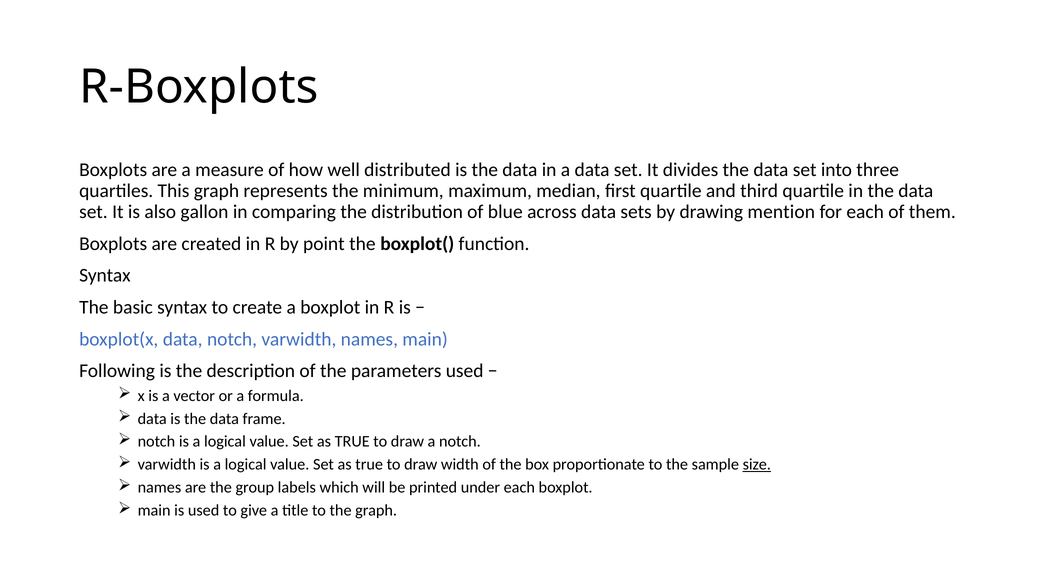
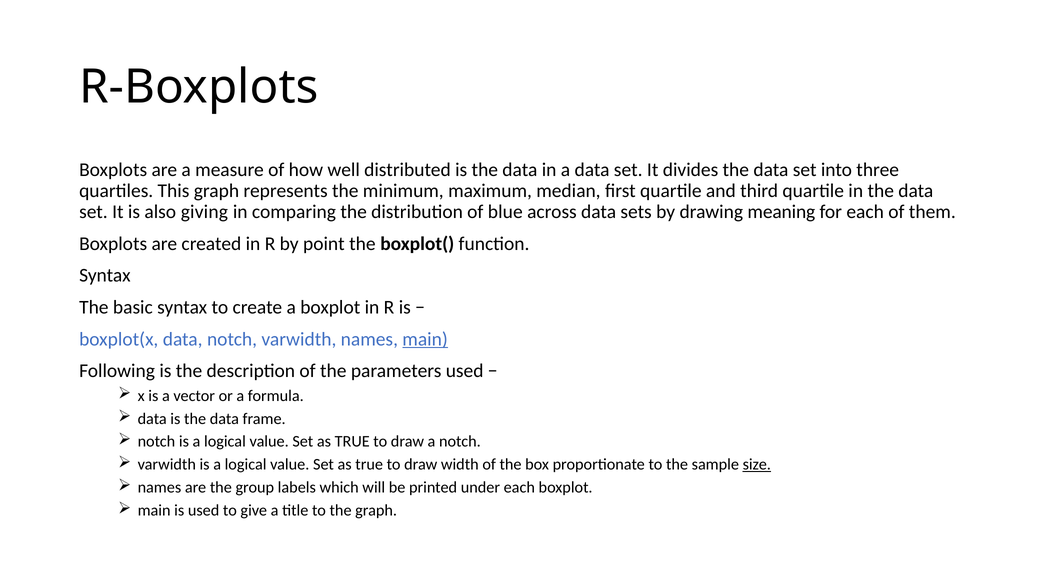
gallon: gallon -> giving
mention: mention -> meaning
main at (425, 339) underline: none -> present
